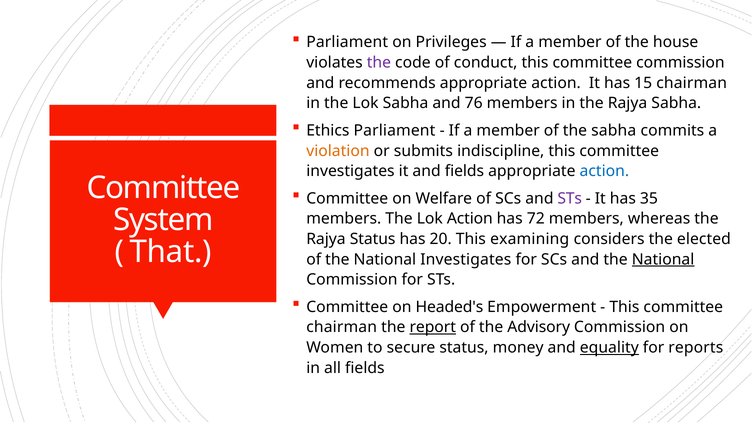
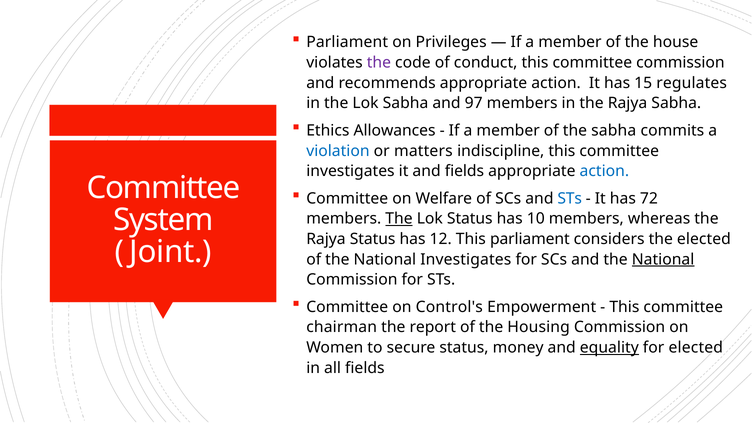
15 chairman: chairman -> regulates
76: 76 -> 97
Ethics Parliament: Parliament -> Allowances
violation colour: orange -> blue
submits: submits -> matters
STs at (570, 199) colour: purple -> blue
35: 35 -> 72
The at (399, 219) underline: none -> present
Lok Action: Action -> Status
72: 72 -> 10
20: 20 -> 12
This examining: examining -> parliament
That: That -> Joint
Headed's: Headed's -> Control's
report underline: present -> none
Advisory: Advisory -> Housing
for reports: reports -> elected
